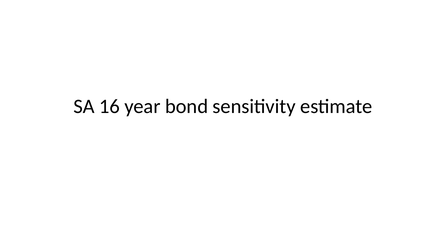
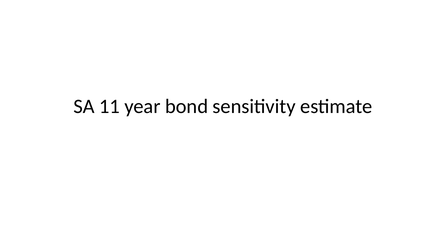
16: 16 -> 11
